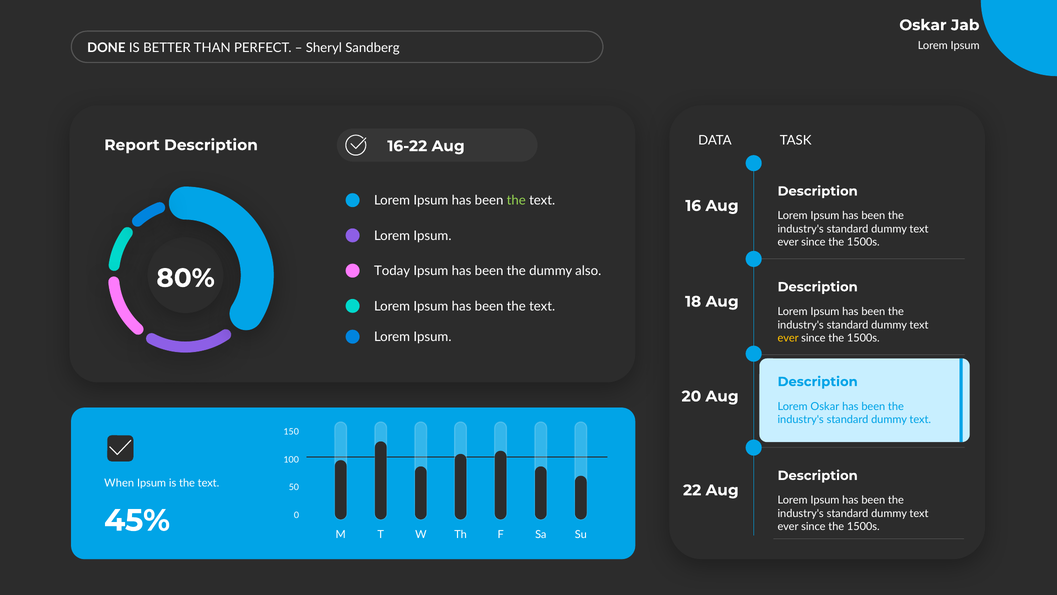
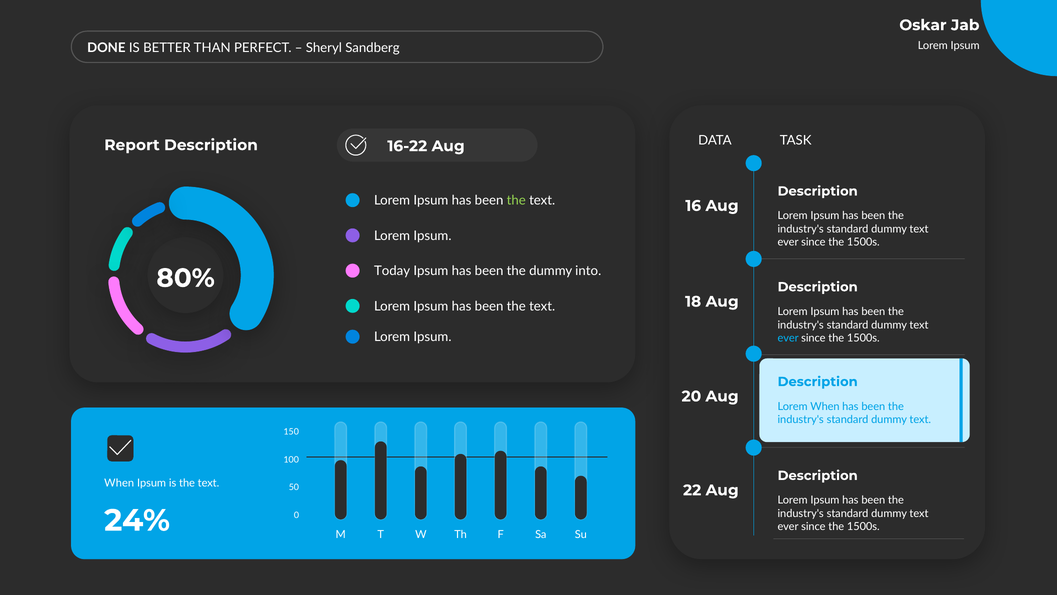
also: also -> into
ever at (788, 338) colour: yellow -> light blue
Lorem Oskar: Oskar -> When
45%: 45% -> 24%
